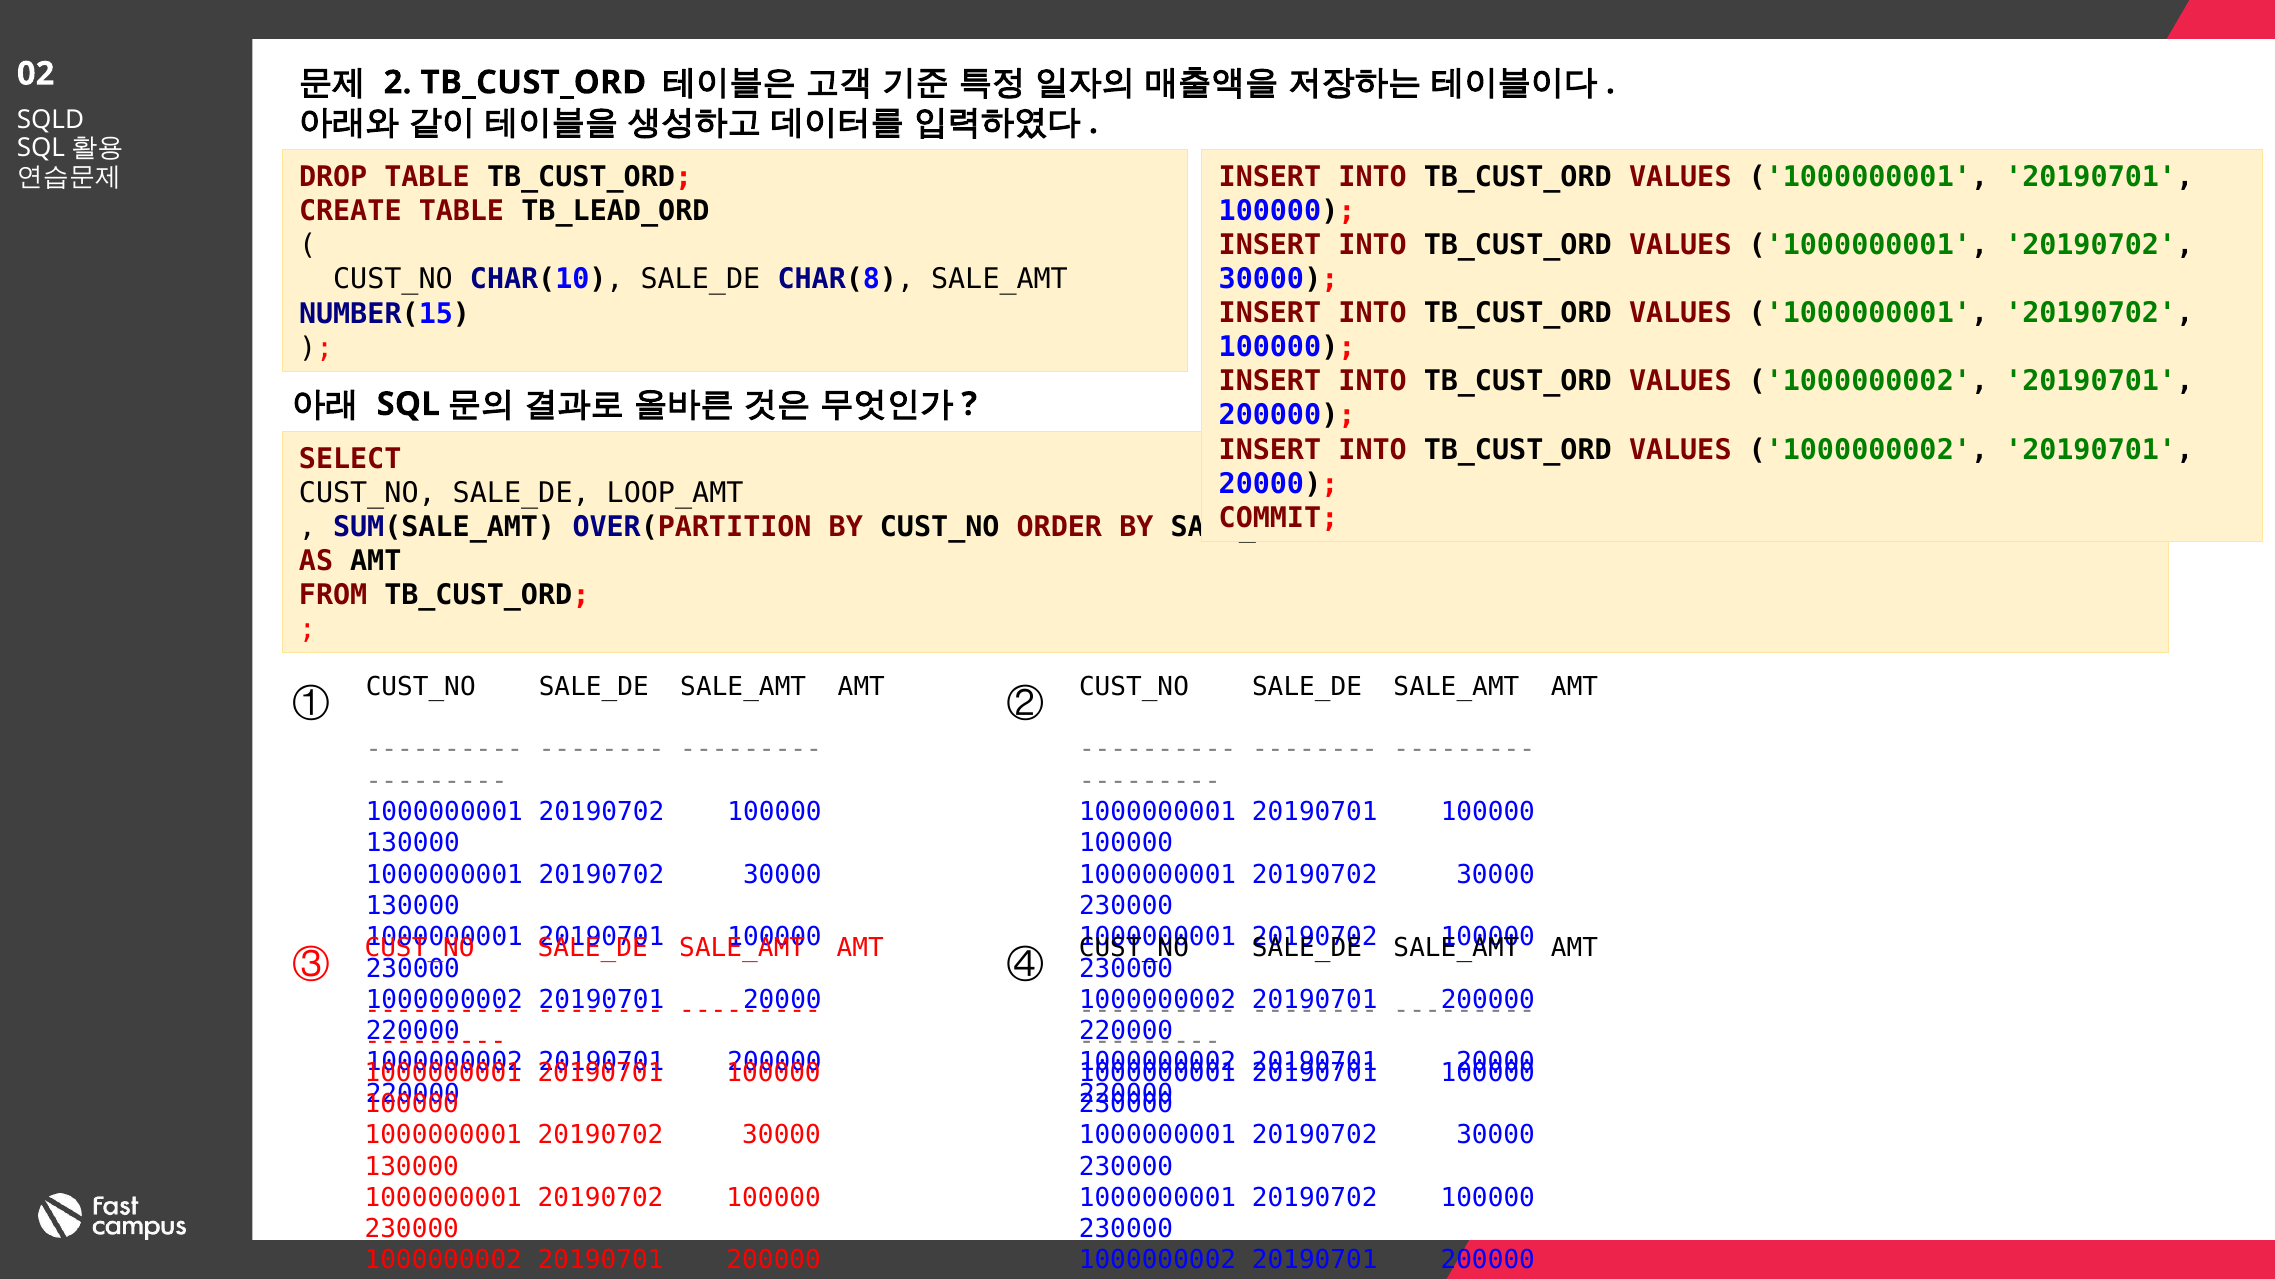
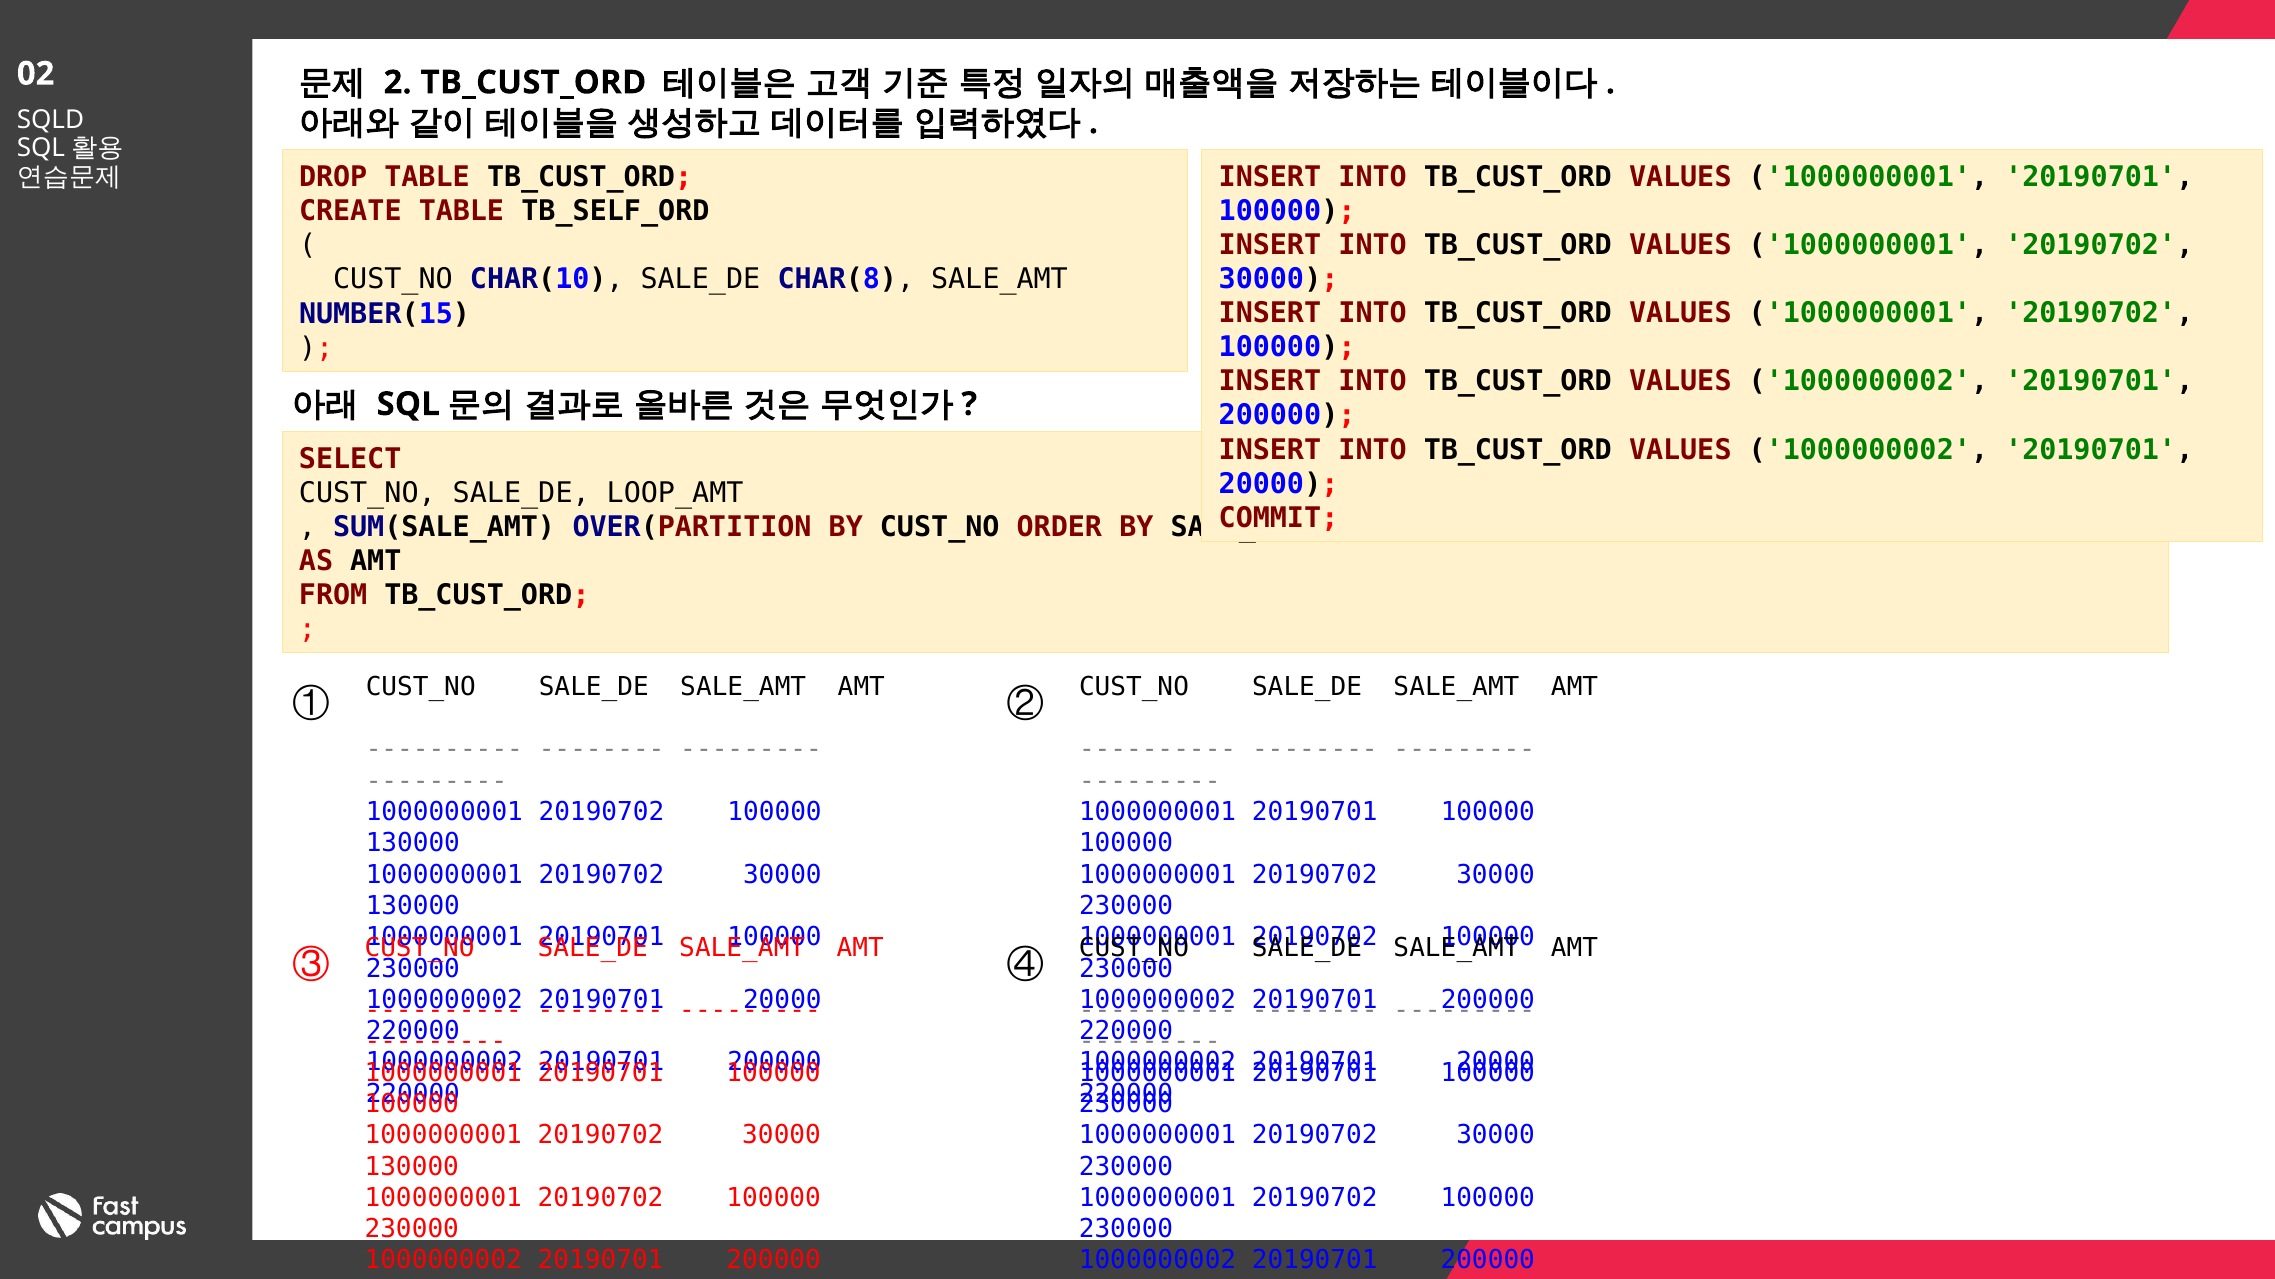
TB_LEAD_ORD: TB_LEAD_ORD -> TB_SELF_ORD
